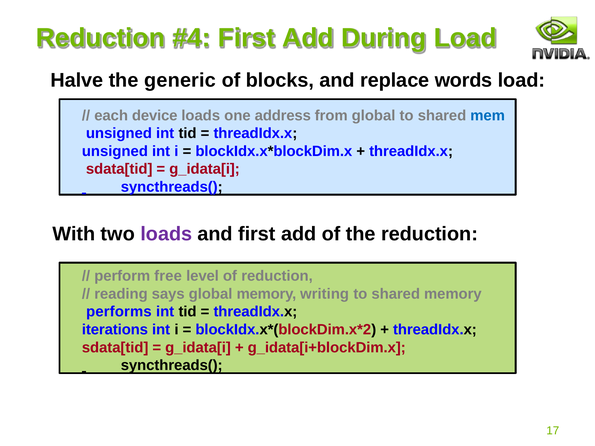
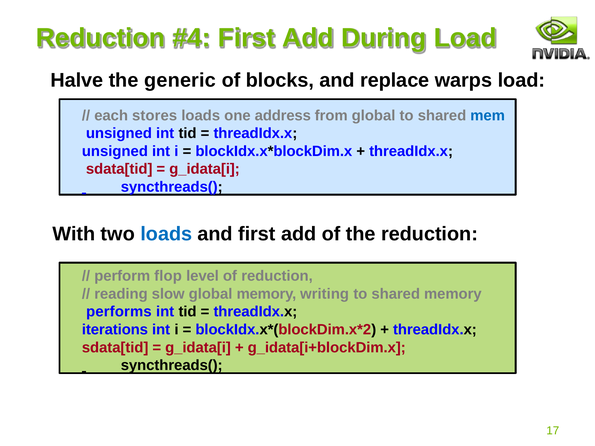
words: words -> warps
device: device -> stores
loads at (166, 234) colour: purple -> blue
free: free -> flop
says: says -> slow
